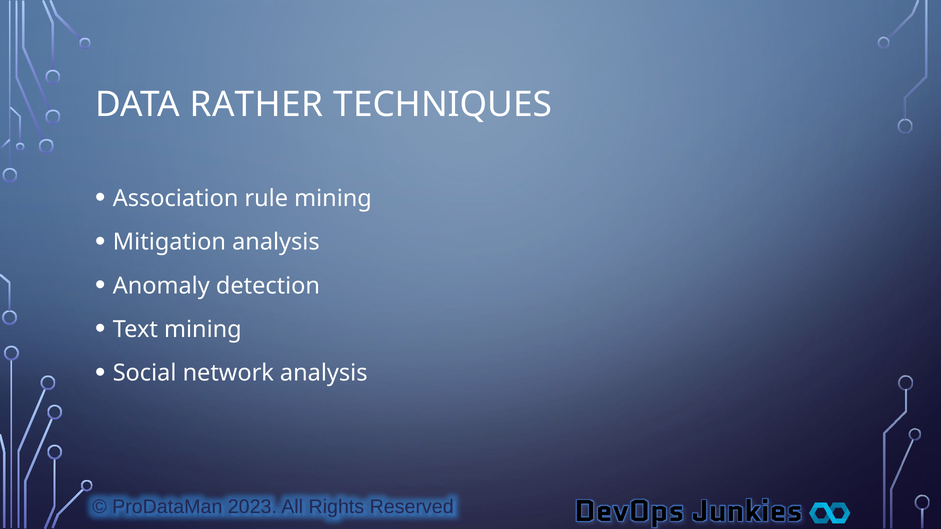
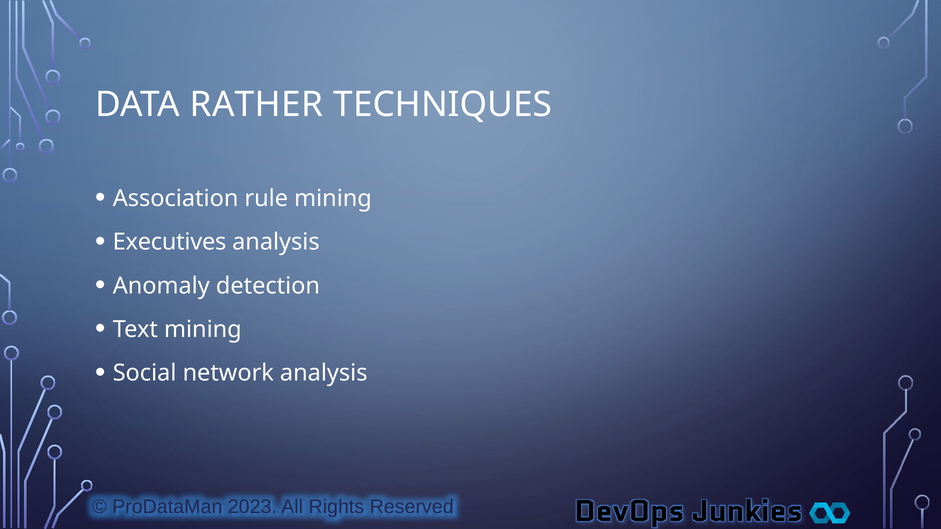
Mitigation: Mitigation -> Executives
